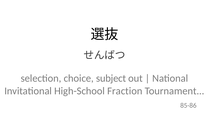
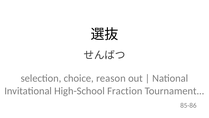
subject: subject -> reason
